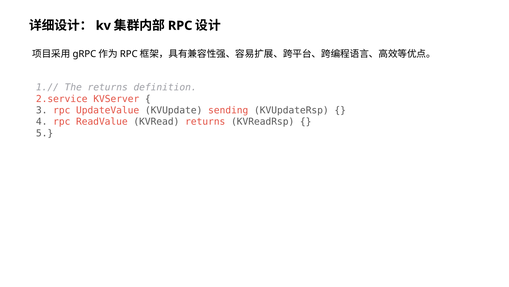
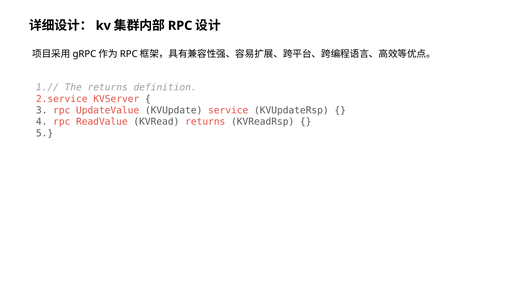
sending: sending -> service
